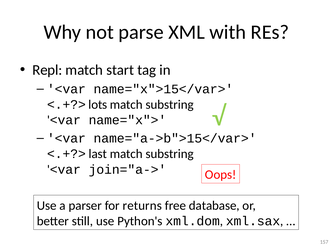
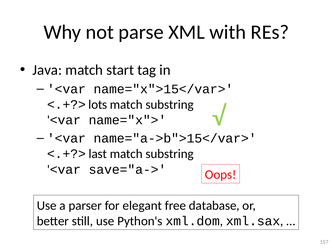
Repl: Repl -> Java
join="a->: join="a-> -> save="a->
returns: returns -> elegant
